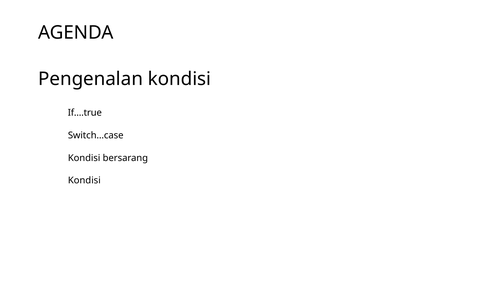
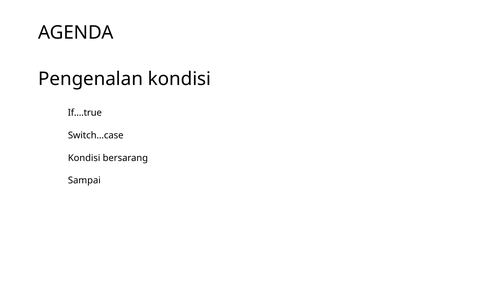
Kondisi at (84, 180): Kondisi -> Sampai
